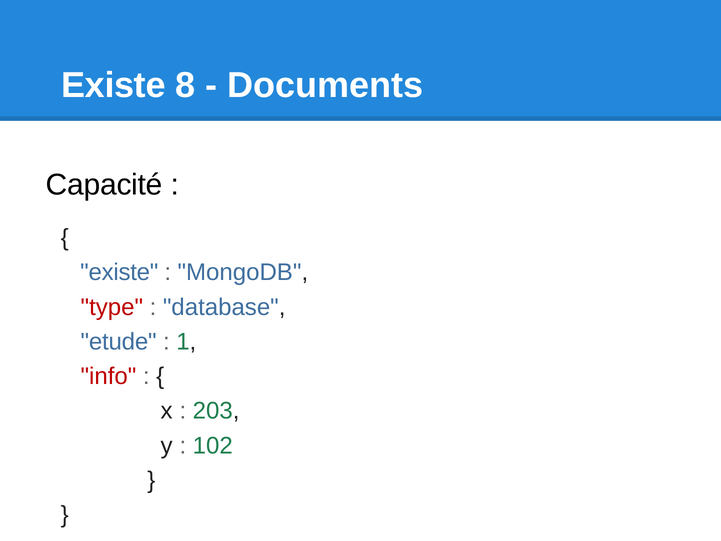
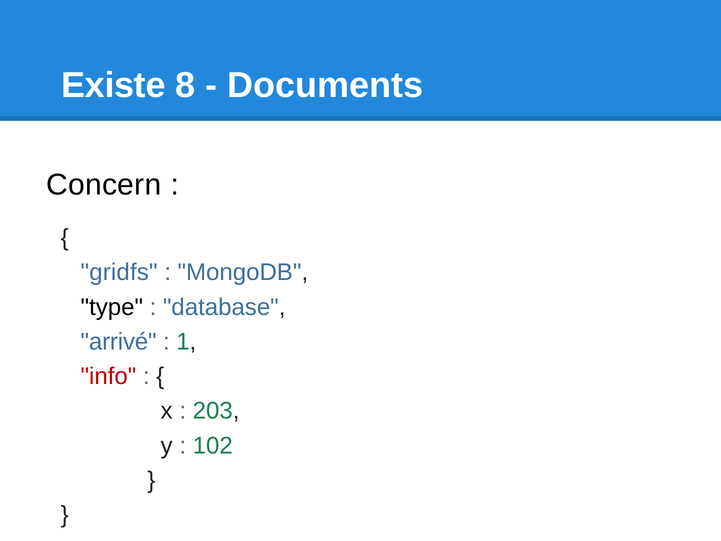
Capacité: Capacité -> Concern
existe at (119, 272): existe -> gridfs
type colour: red -> black
etude: etude -> arrivé
